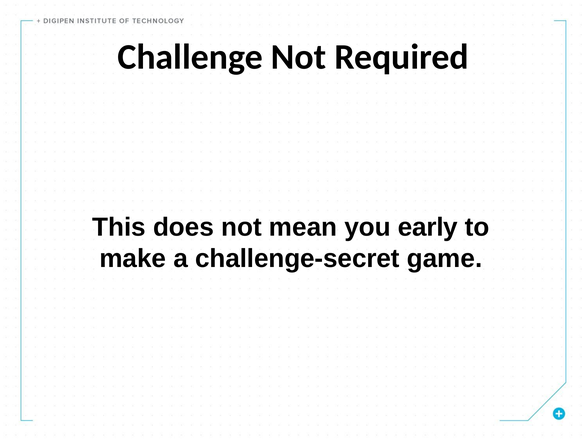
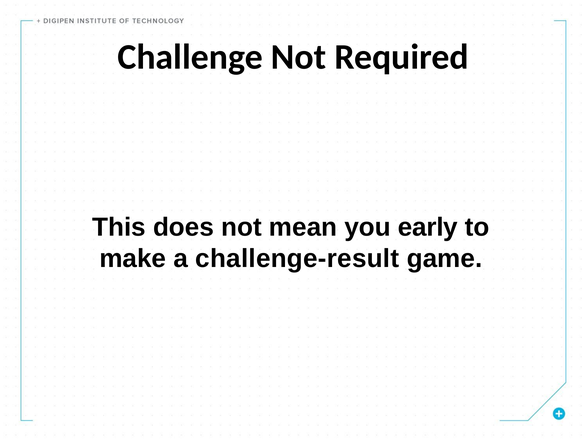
challenge-secret: challenge-secret -> challenge-result
